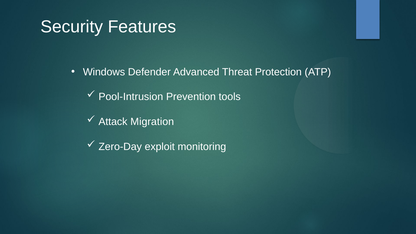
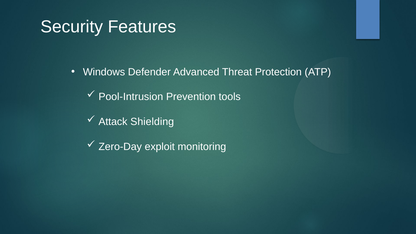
Migration: Migration -> Shielding
